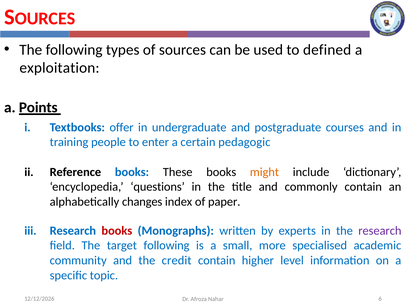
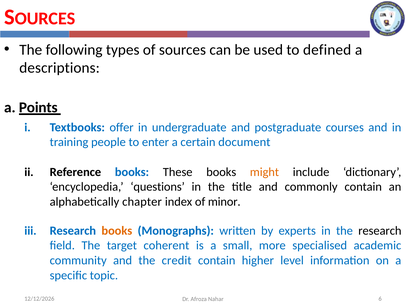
exploitation: exploitation -> descriptions
pedagogic: pedagogic -> document
changes: changes -> chapter
paper: paper -> minor
books at (117, 231) colour: red -> orange
research at (380, 231) colour: purple -> black
target following: following -> coherent
